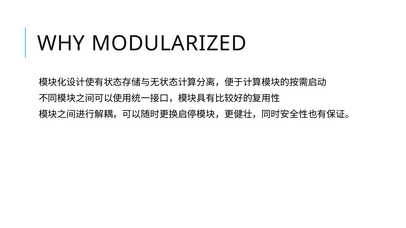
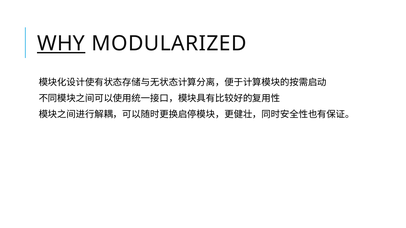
WHY underline: none -> present
